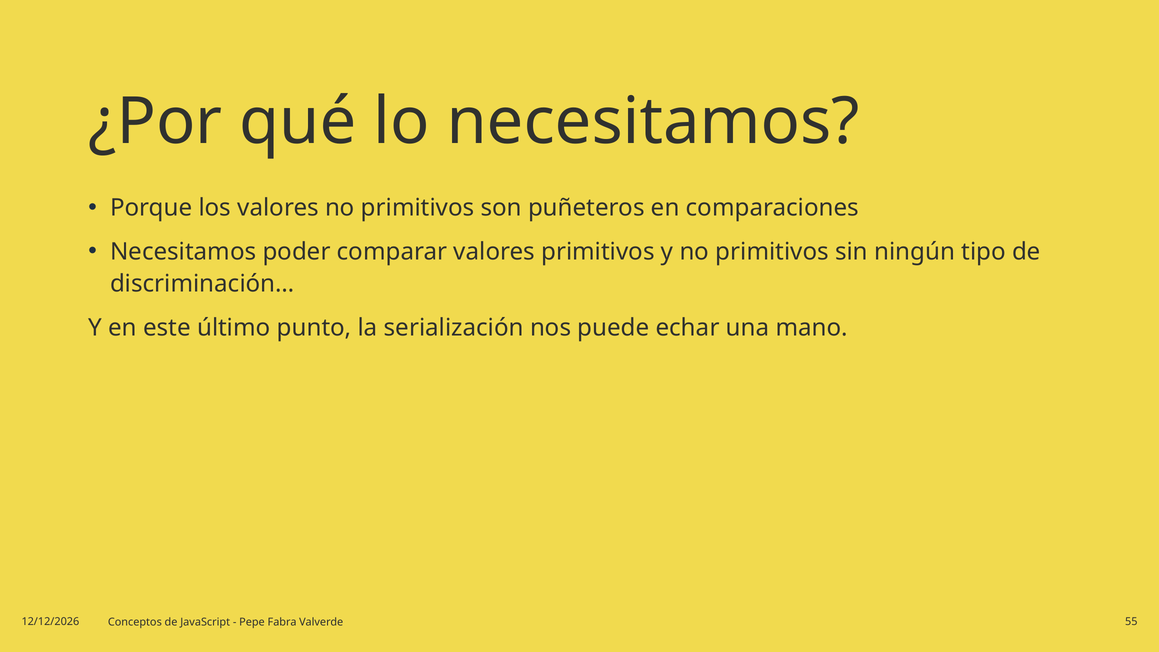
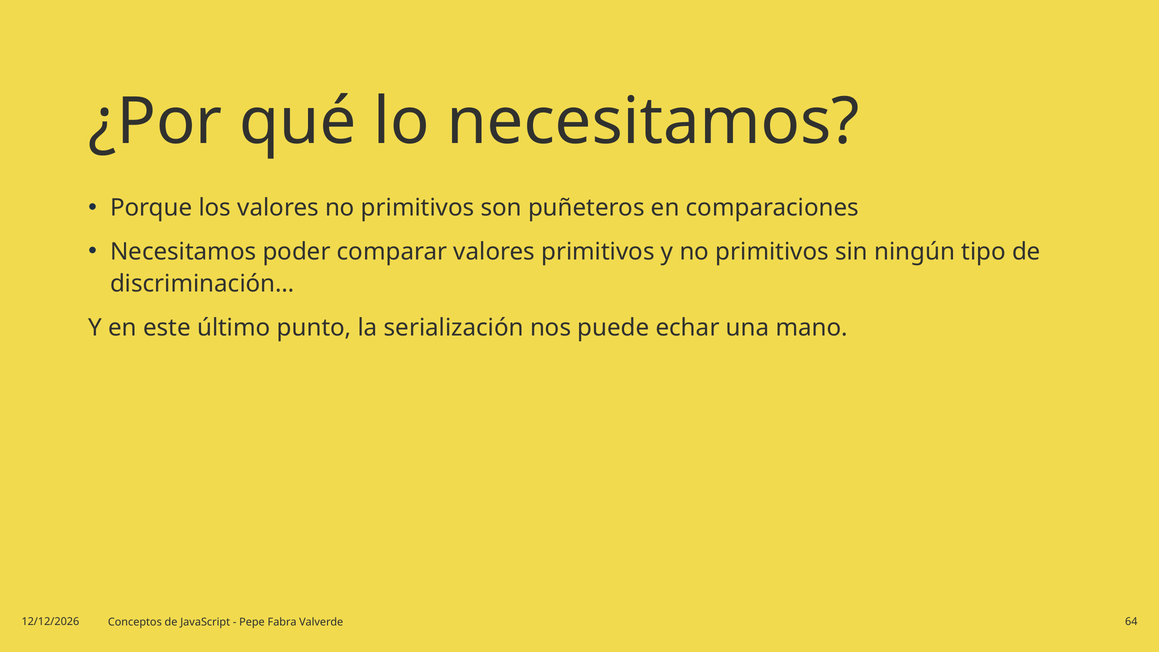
55: 55 -> 64
